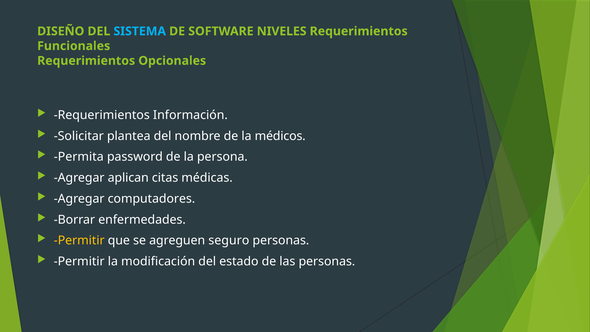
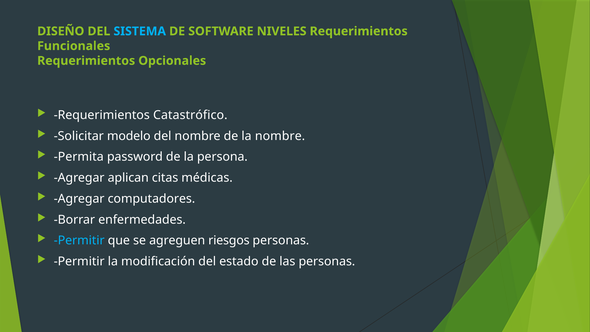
Información: Información -> Catastrófico
plantea: plantea -> modelo
la médicos: médicos -> nombre
Permitir at (79, 240) colour: yellow -> light blue
seguro: seguro -> riesgos
